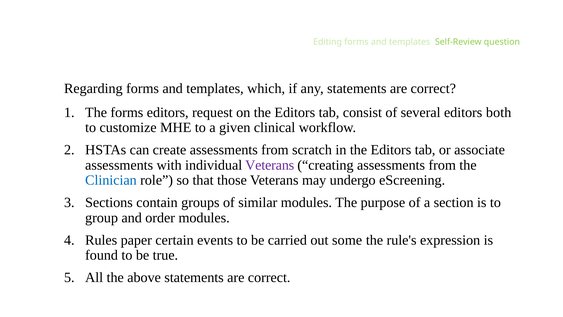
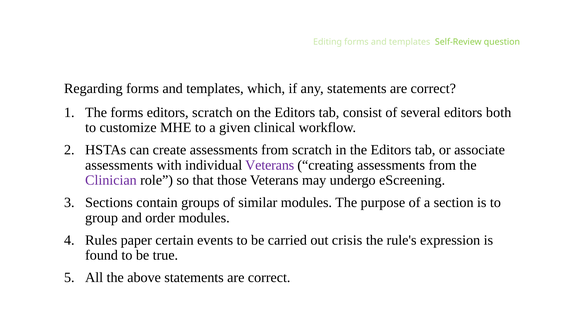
editors request: request -> scratch
Clinician colour: blue -> purple
some: some -> crisis
